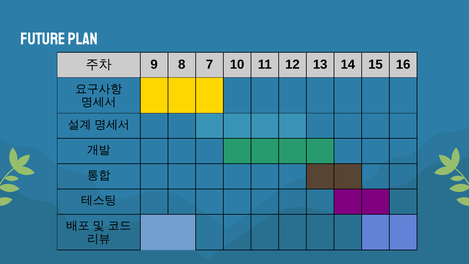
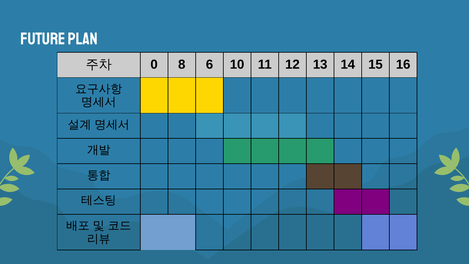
9: 9 -> 0
7: 7 -> 6
